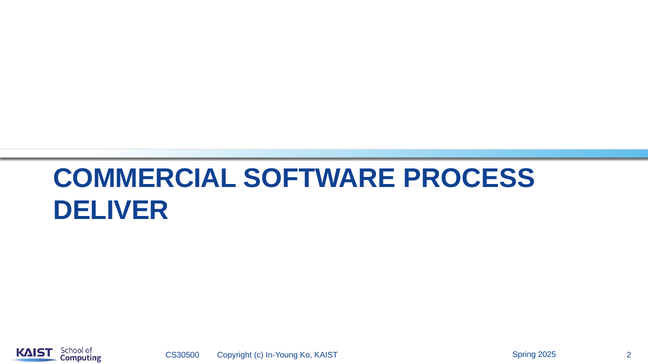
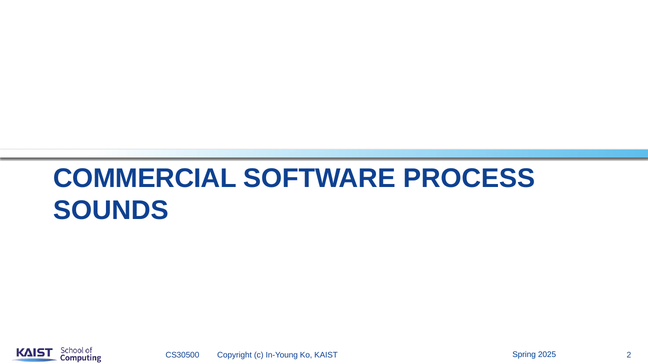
DELIVER: DELIVER -> SOUNDS
